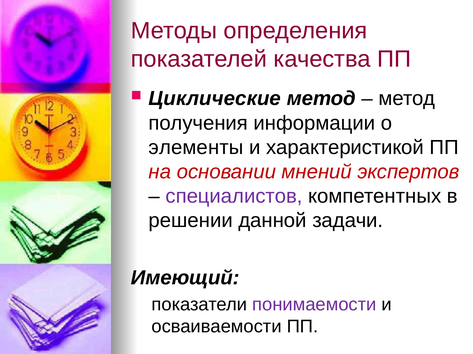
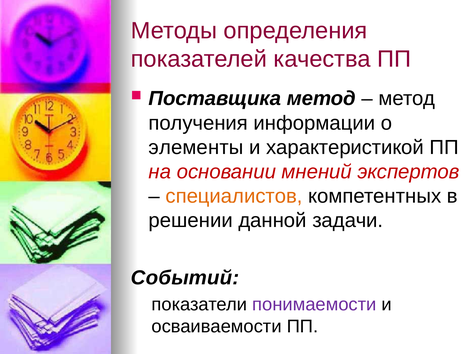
Циклические: Циклические -> Поставщика
специалистов colour: purple -> orange
Имеющий: Имеющий -> Событий
